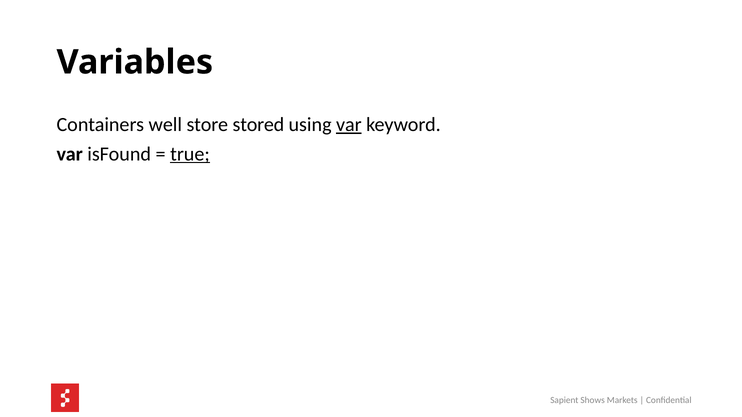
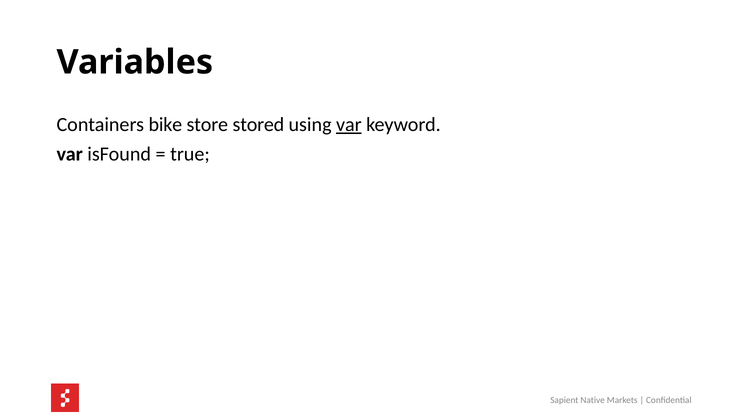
well: well -> bike
true underline: present -> none
Shows: Shows -> Native
